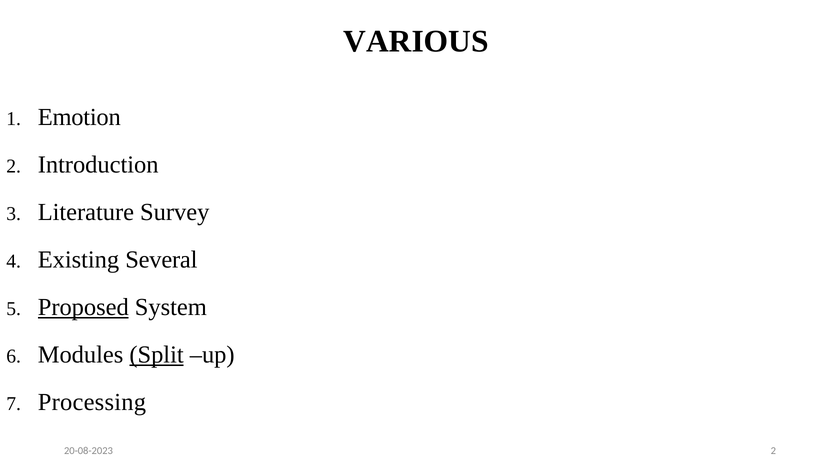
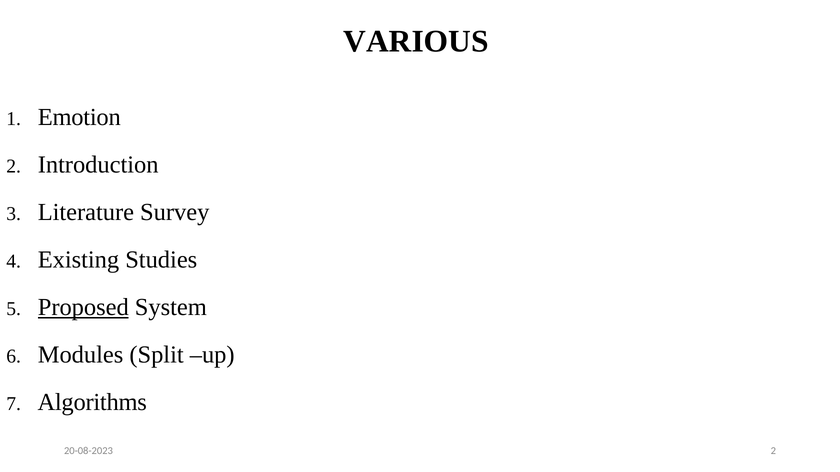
Several: Several -> Studies
Split underline: present -> none
Processing: Processing -> Algorithms
